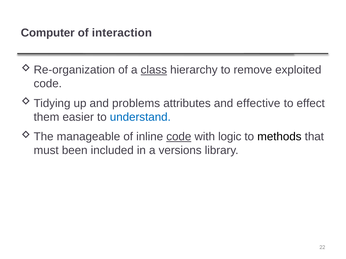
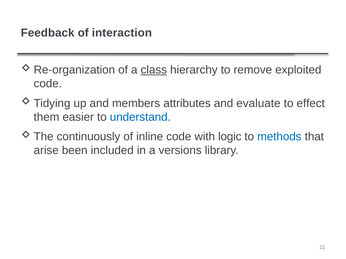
Computer: Computer -> Feedback
problems: problems -> members
effective: effective -> evaluate
manageable: manageable -> continuously
code at (179, 137) underline: present -> none
methods colour: black -> blue
must: must -> arise
